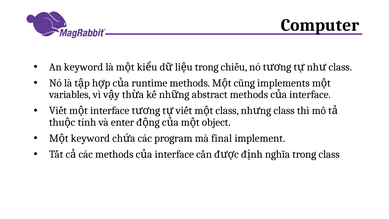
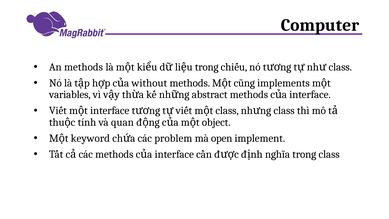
An keyword: keyword -> methods
runtime: runtime -> without
enter: enter -> quan
program: program -> problem
final: final -> open
